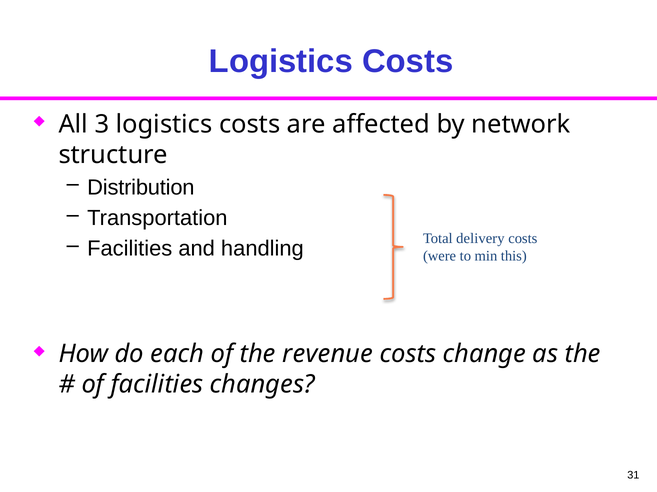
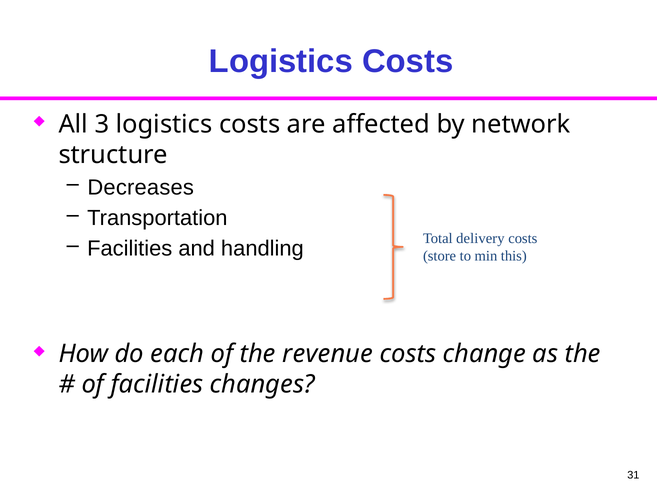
Distribution: Distribution -> Decreases
were: were -> store
